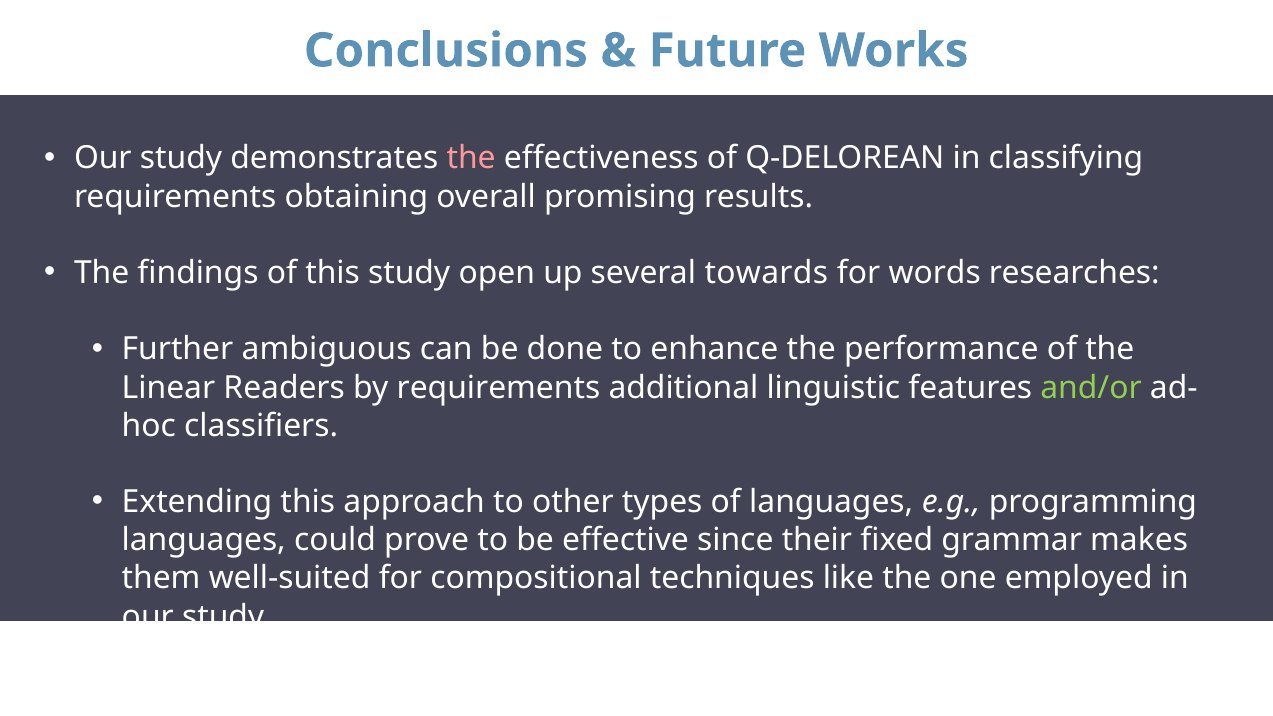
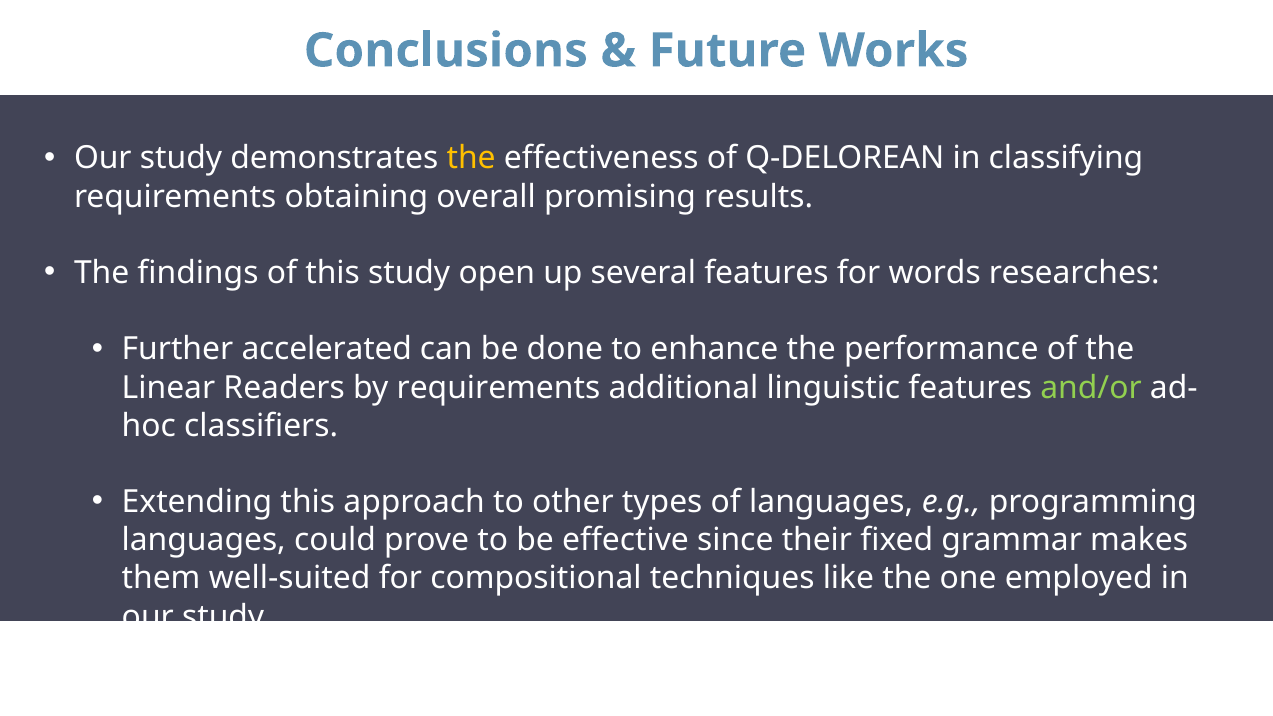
the at (471, 158) colour: pink -> yellow
several towards: towards -> features
ambiguous: ambiguous -> accelerated
